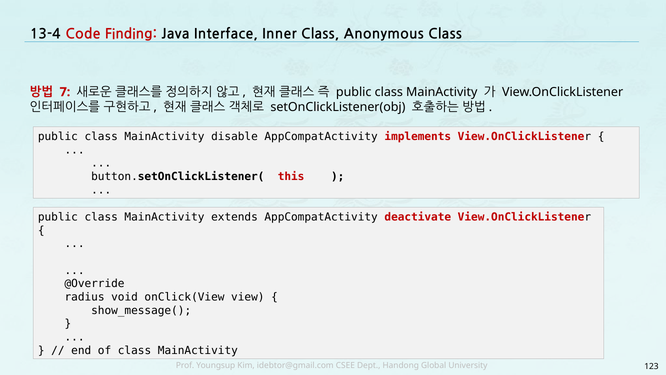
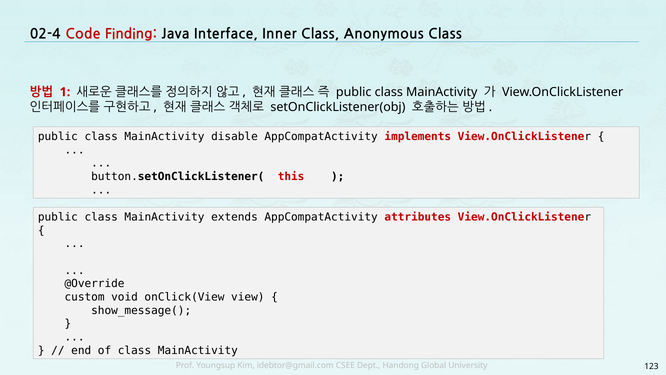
13-4: 13-4 -> 02-4
7: 7 -> 1
deactivate: deactivate -> attributes
radius: radius -> custom
